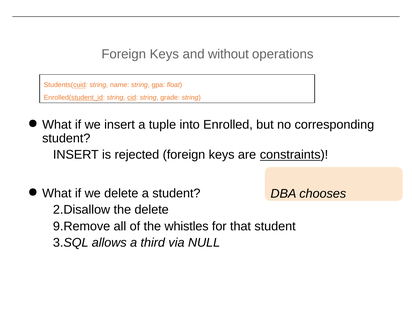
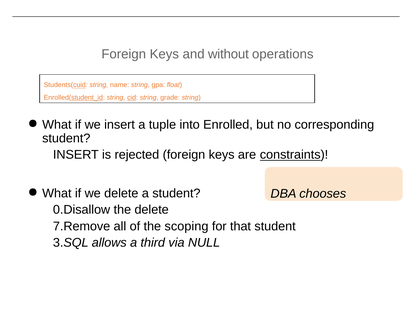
2.Disallow: 2.Disallow -> 0.Disallow
9.Remove: 9.Remove -> 7.Remove
whistles: whistles -> scoping
